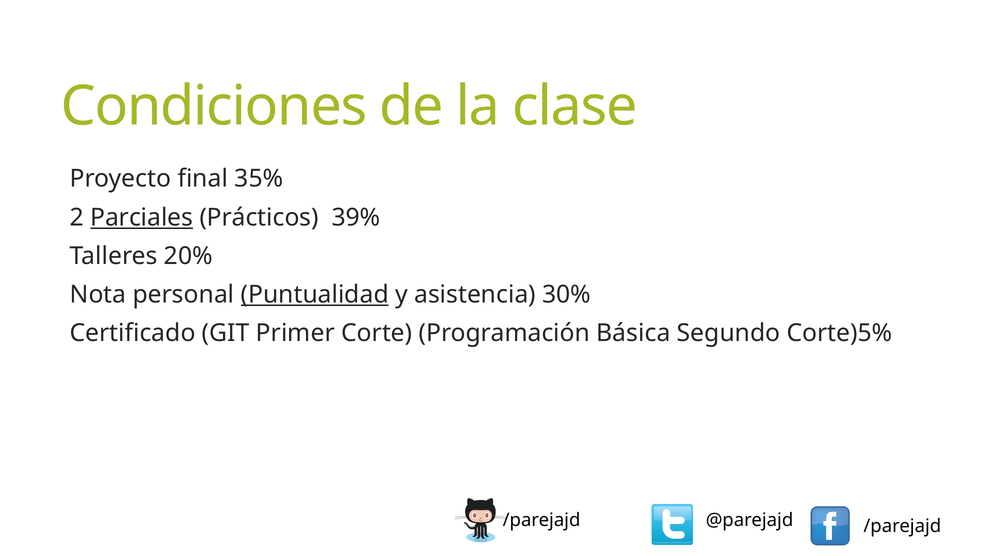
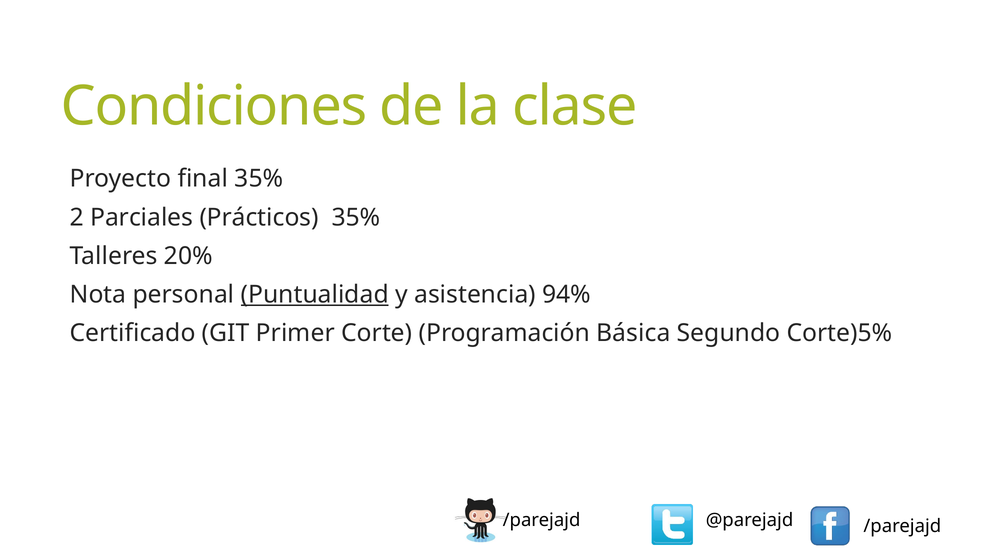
Parciales underline: present -> none
Prácticos 39%: 39% -> 35%
30%: 30% -> 94%
